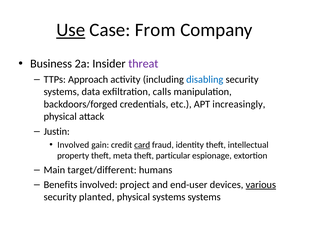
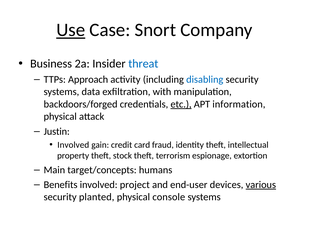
From: From -> Snort
threat colour: purple -> blue
calls: calls -> with
etc underline: none -> present
increasingly: increasingly -> information
card underline: present -> none
meta: meta -> stock
particular: particular -> terrorism
target/different: target/different -> target/concepts
physical systems: systems -> console
